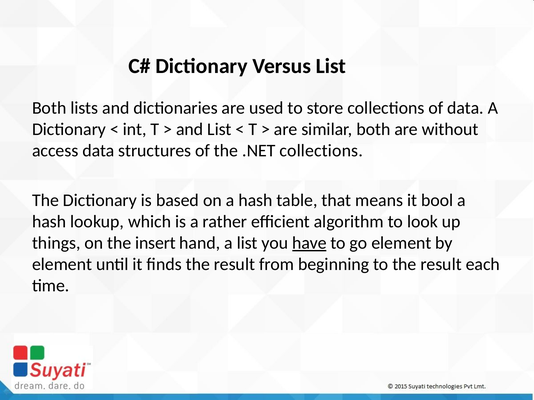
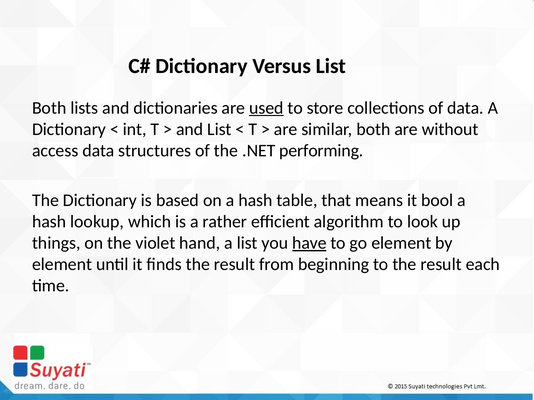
used underline: none -> present
.NET collections: collections -> performing
insert: insert -> violet
